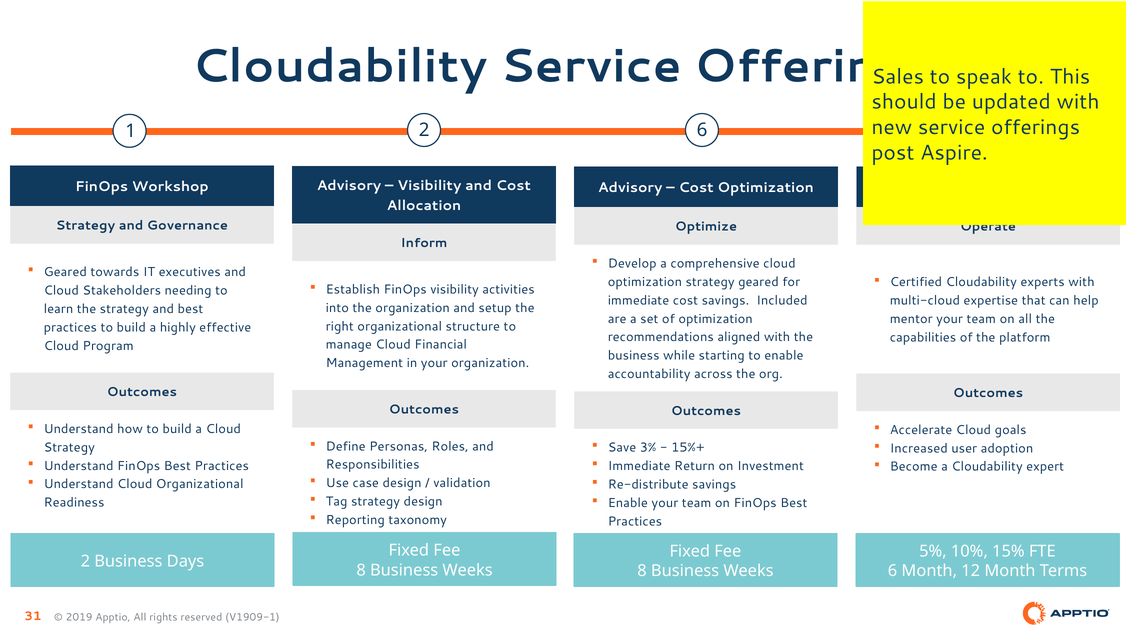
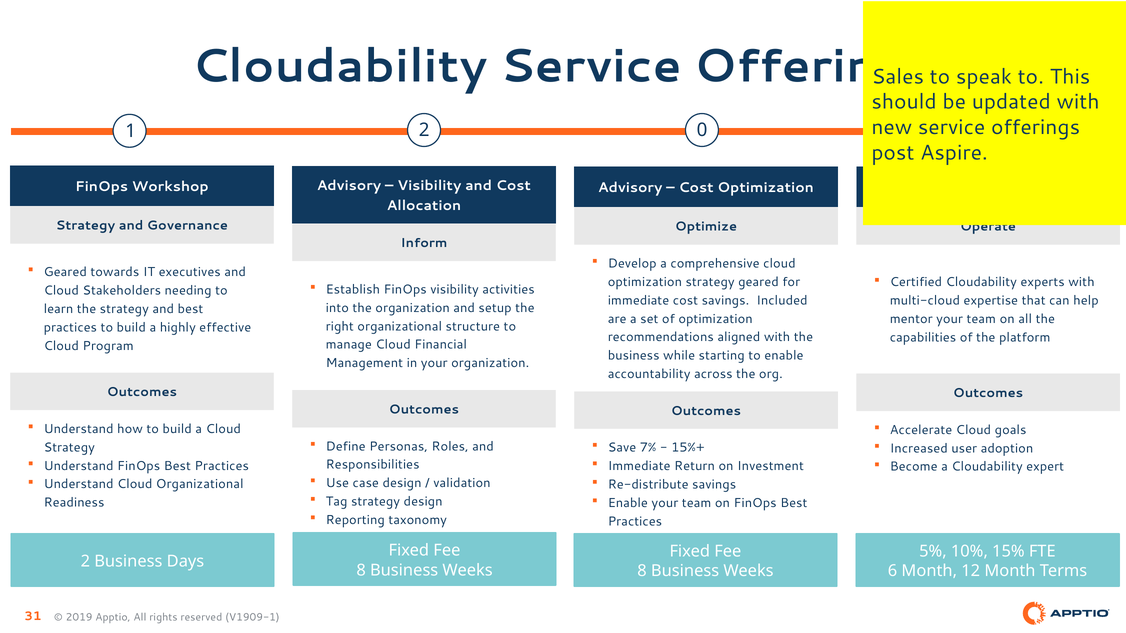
2 6: 6 -> 0
3%: 3% -> 7%
